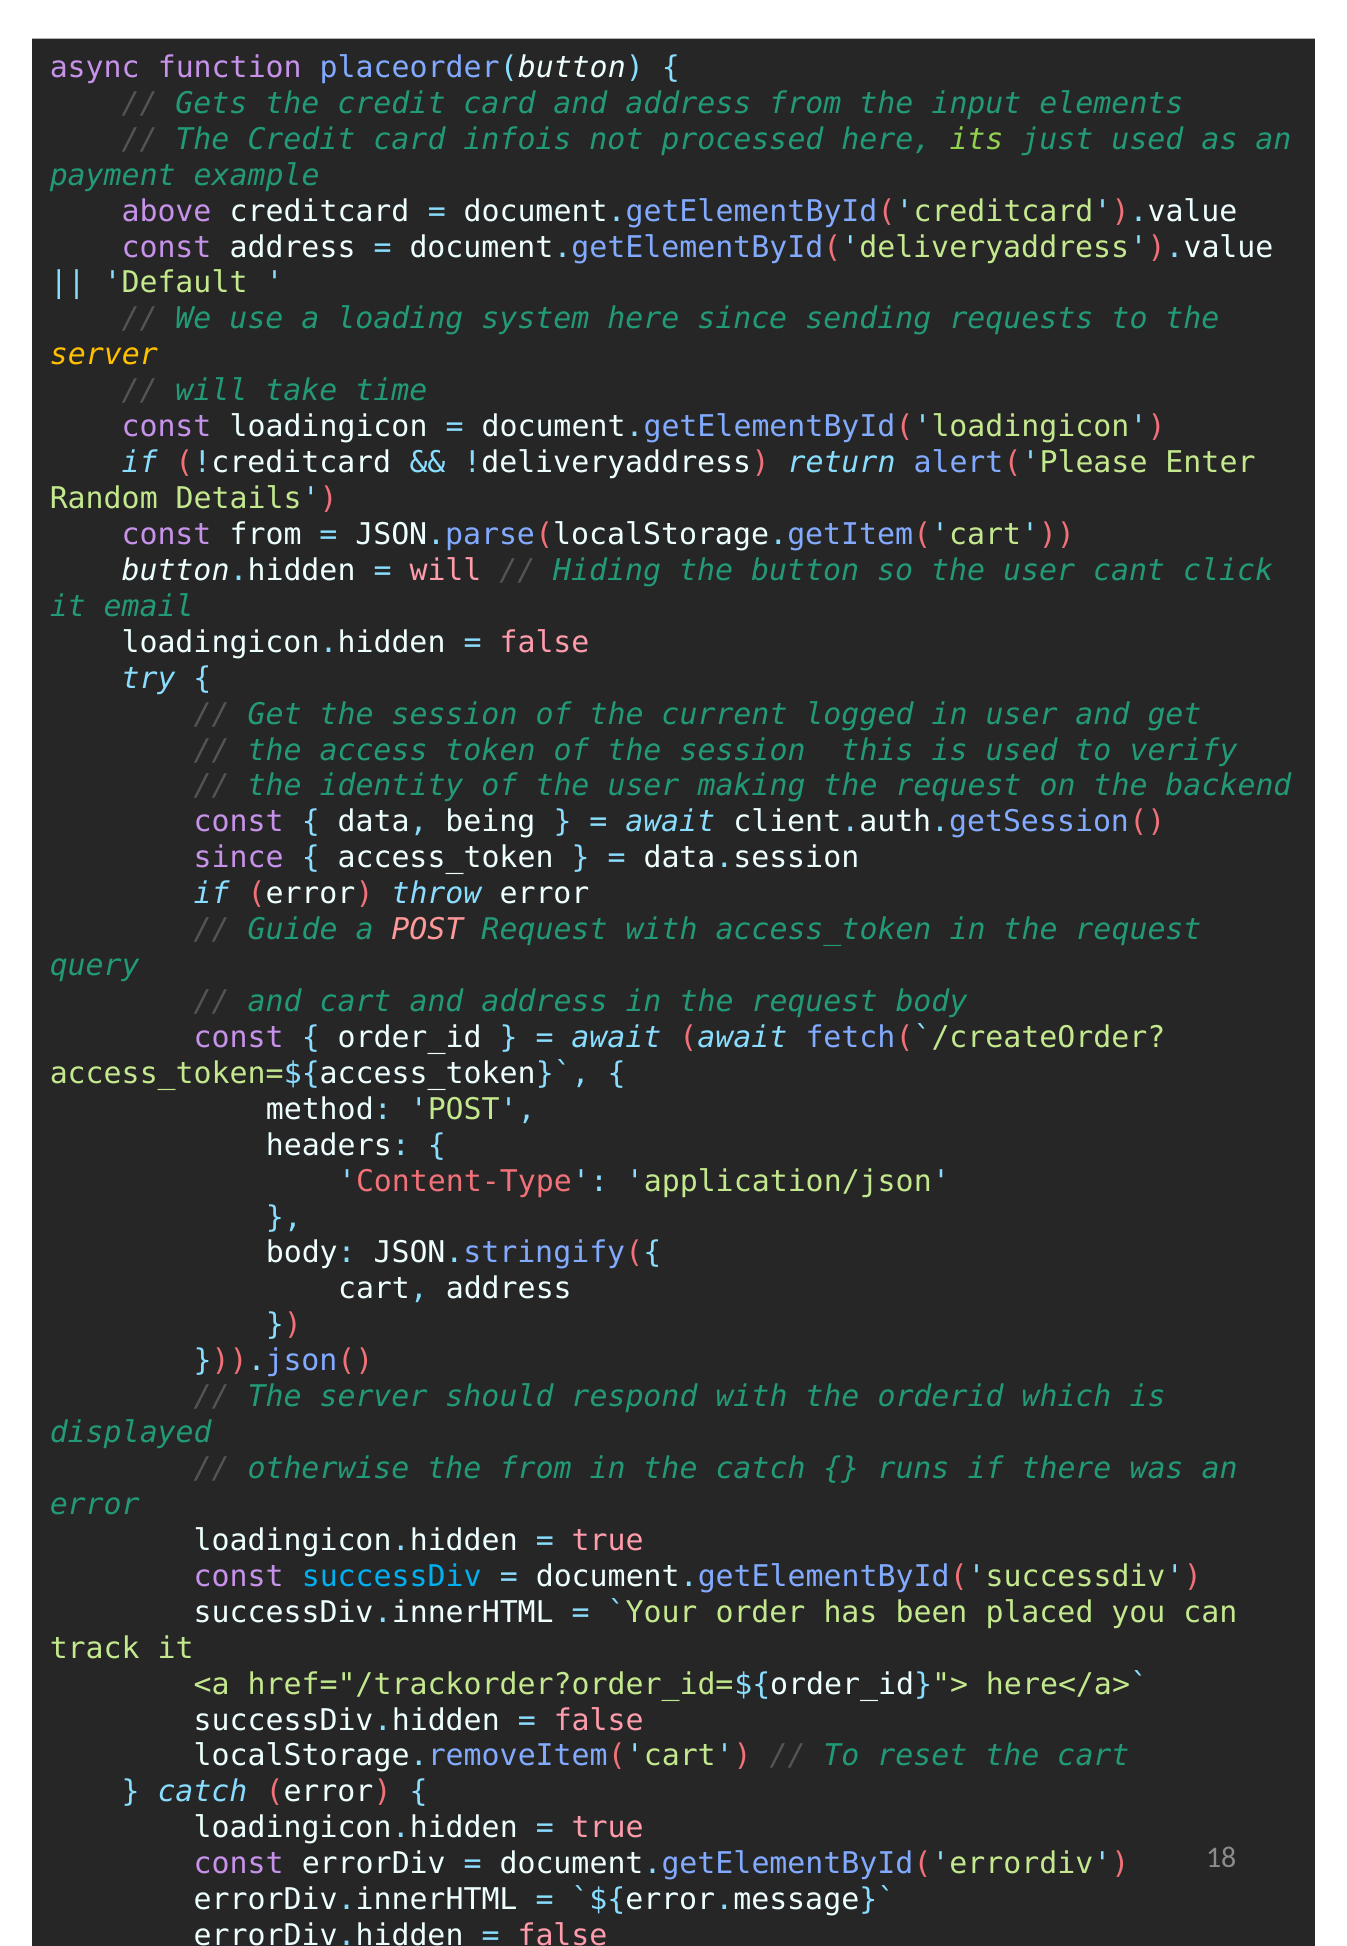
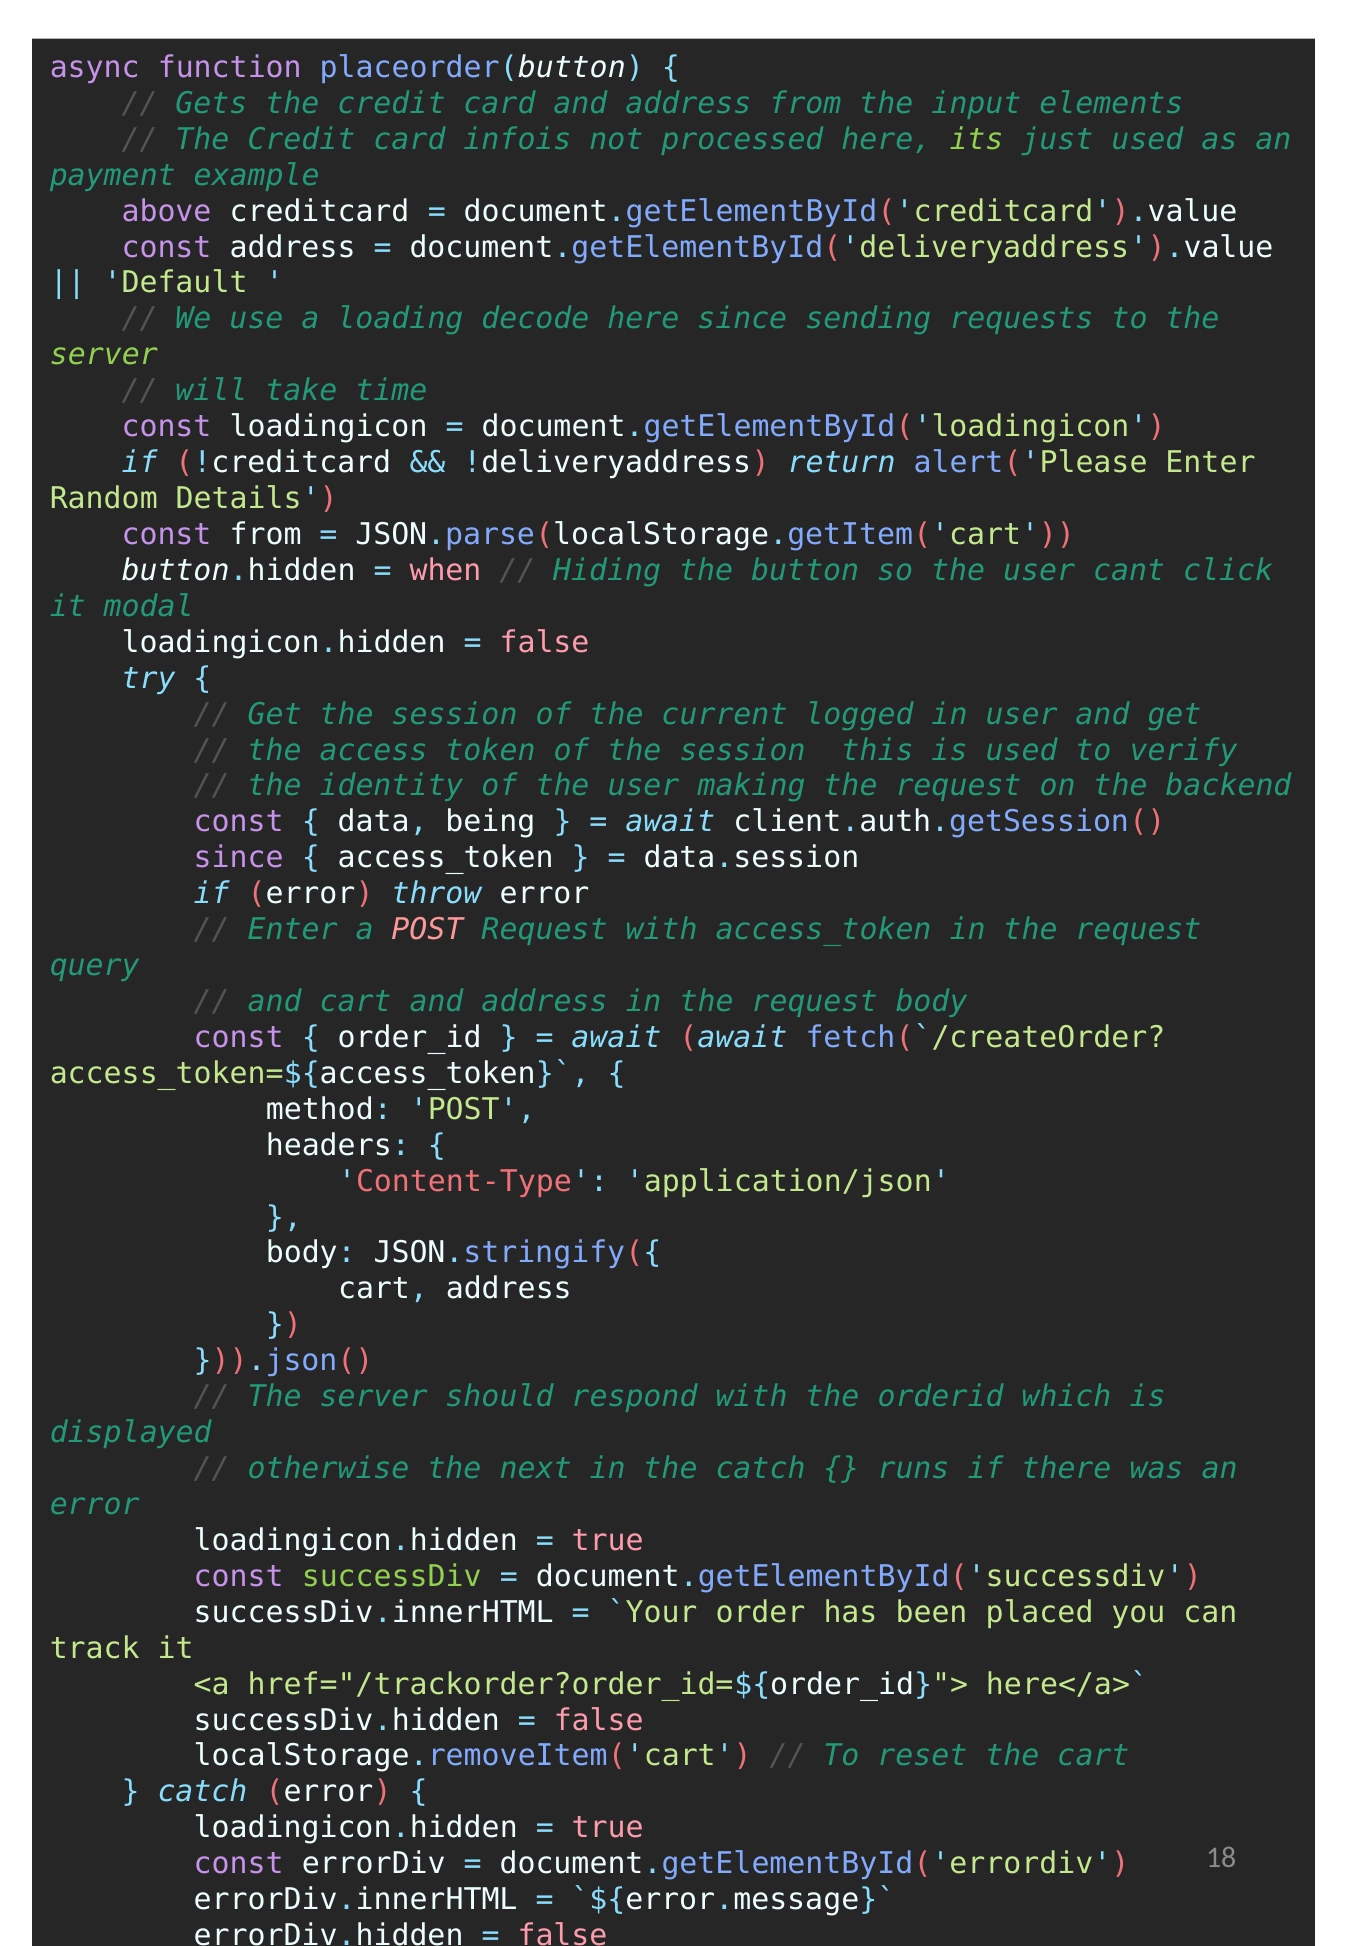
system: system -> decode
server at (104, 355) colour: yellow -> light green
will at (445, 570): will -> when
email: email -> modal
Guide at (293, 930): Guide -> Enter
the from: from -> next
successDiv colour: light blue -> light green
